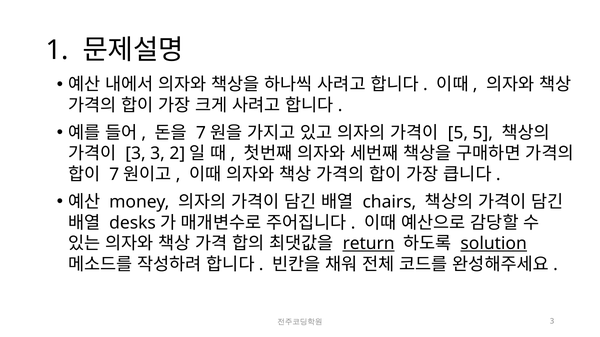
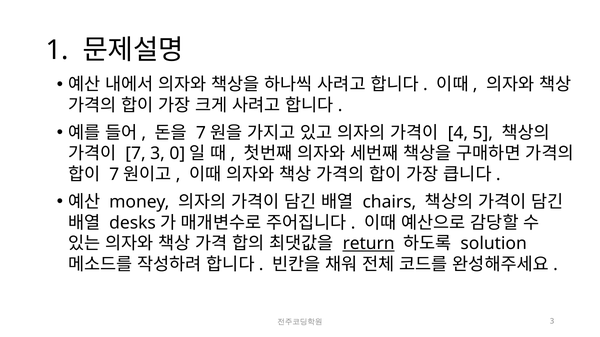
5 at (458, 133): 5 -> 4
3 at (136, 154): 3 -> 7
2: 2 -> 0
solution underline: present -> none
